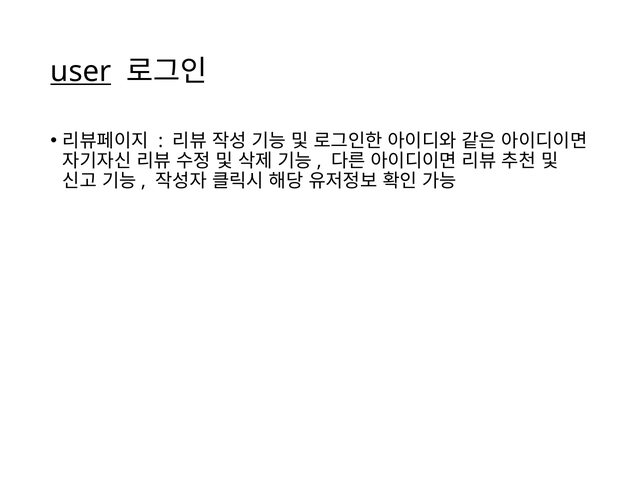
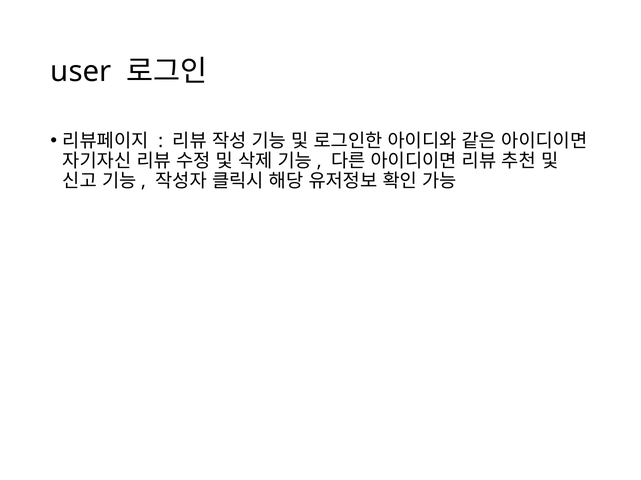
user underline: present -> none
